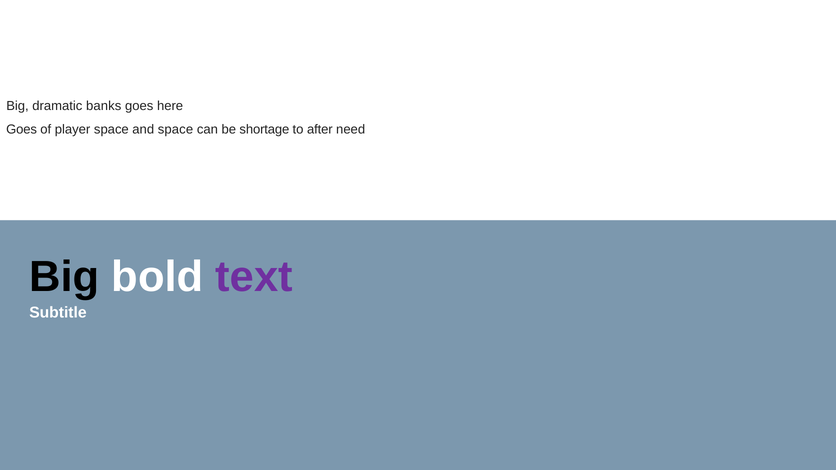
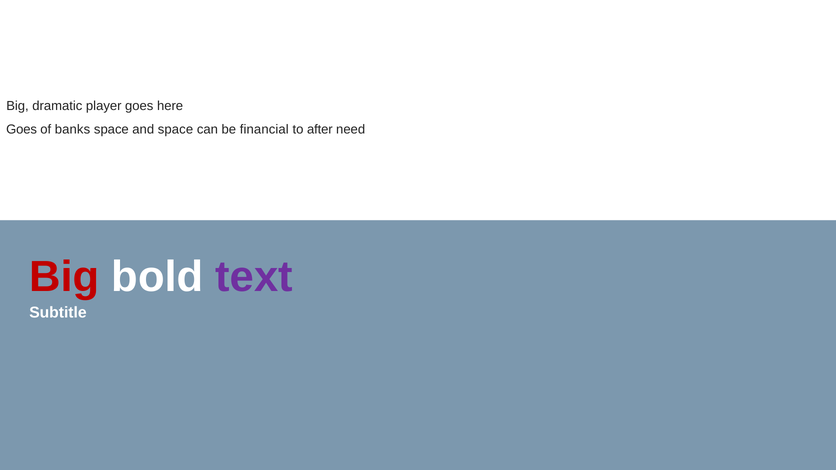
banks: banks -> player
player: player -> banks
shortage: shortage -> financial
Big at (64, 277) colour: black -> red
